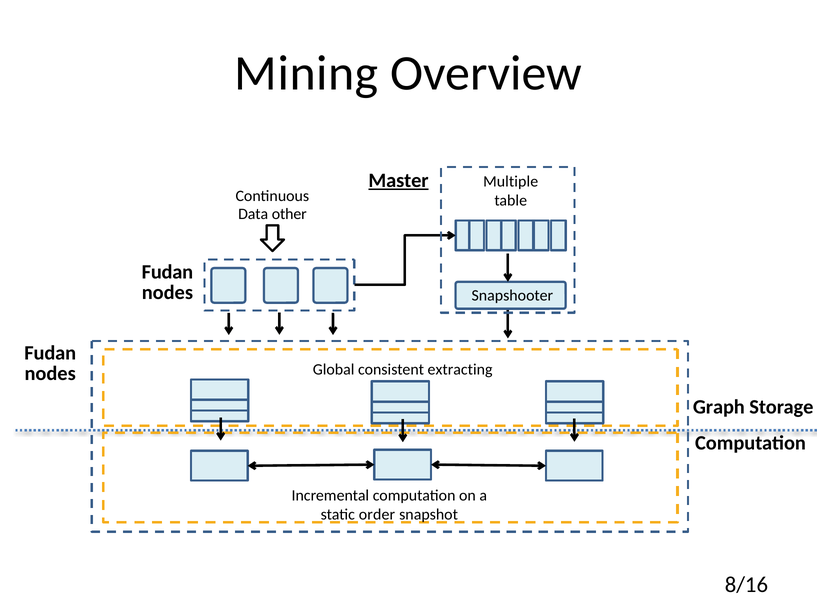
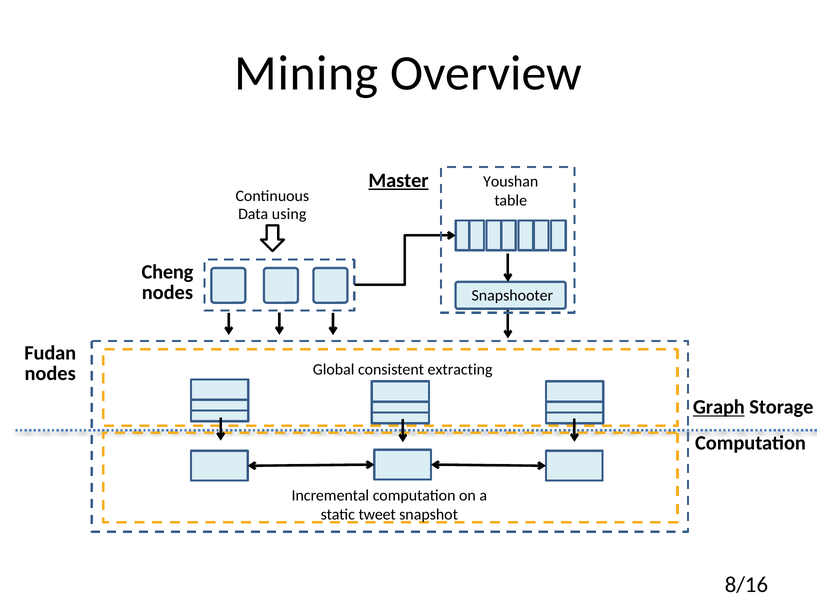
Multiple: Multiple -> Youshan
other: other -> using
Fudan at (167, 272): Fudan -> Cheng
Graph underline: none -> present
order: order -> tweet
